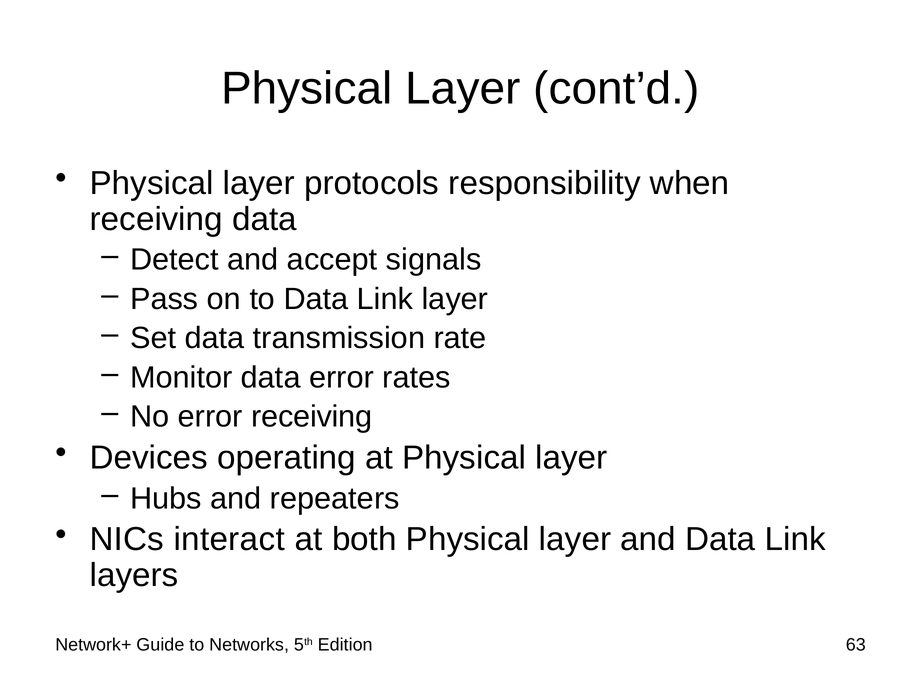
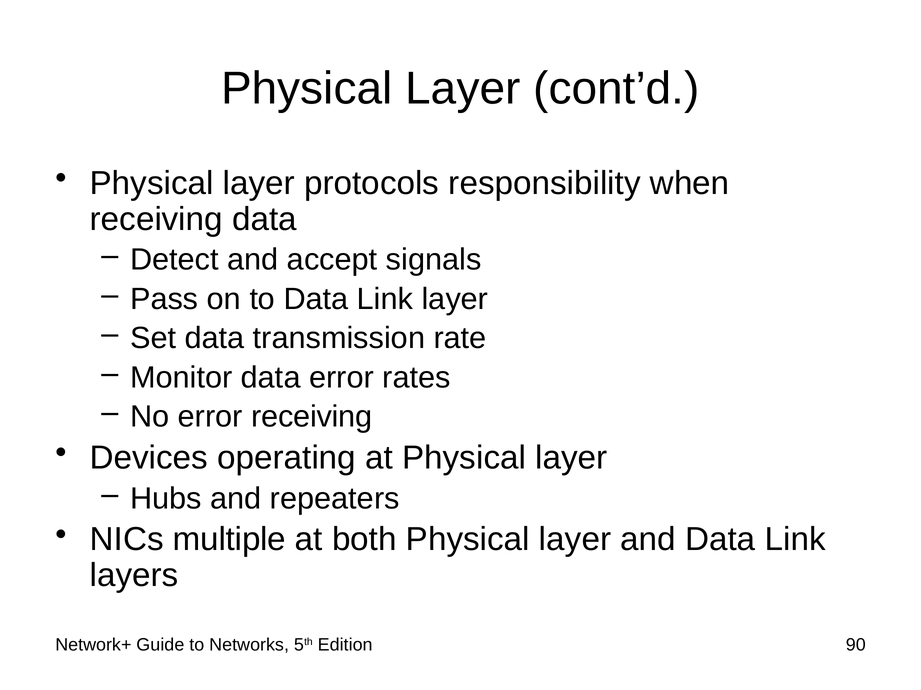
interact: interact -> multiple
63: 63 -> 90
